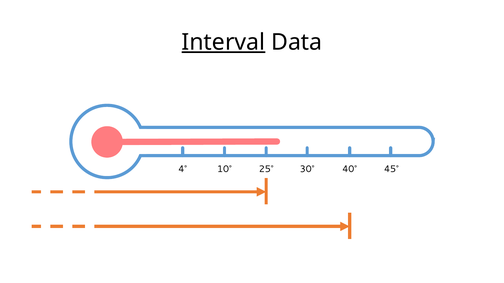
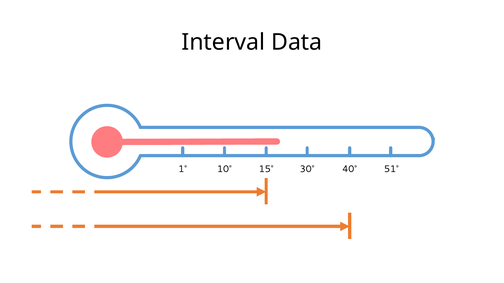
Interval underline: present -> none
4°: 4° -> 1°
25°: 25° -> 15°
45°: 45° -> 51°
